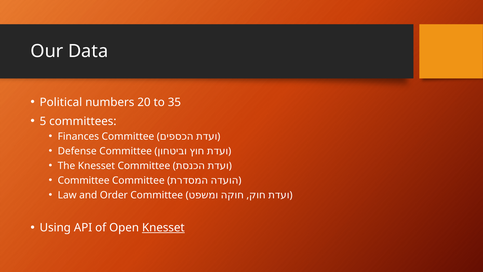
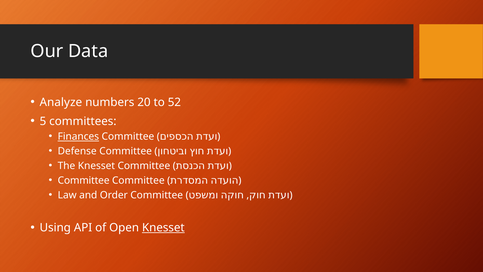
Political: Political -> Analyze
35: 35 -> 52
Finances underline: none -> present
